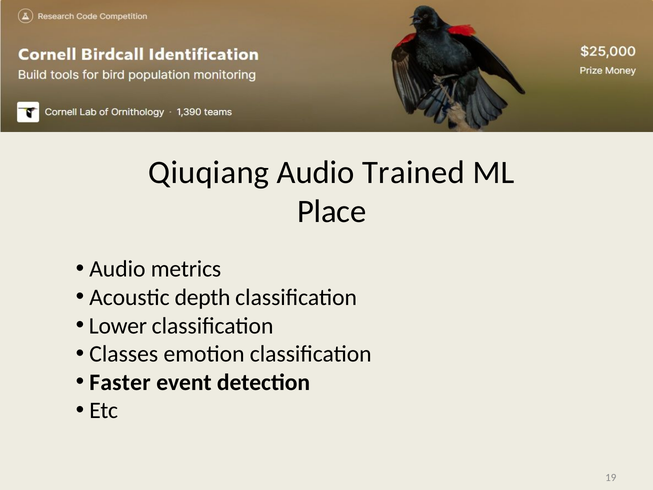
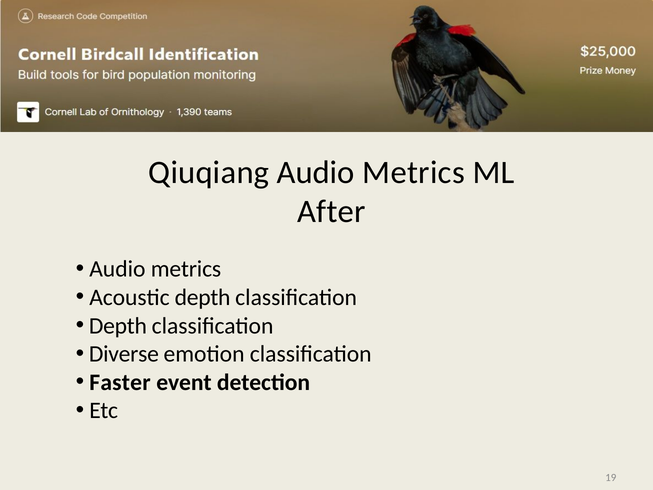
Trained at (414, 172): Trained -> Metrics
Place: Place -> After
Lower at (118, 326): Lower -> Depth
Classes: Classes -> Diverse
